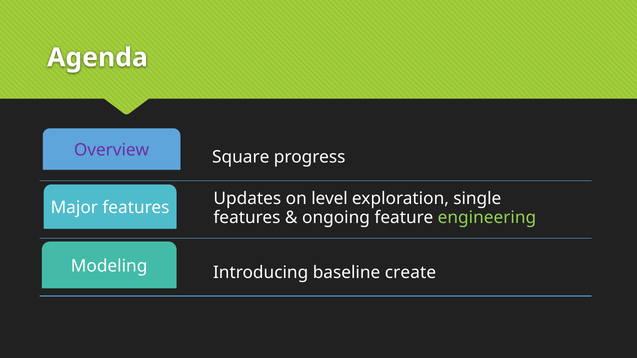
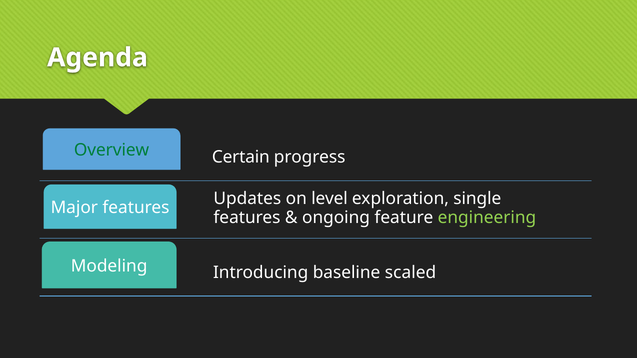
Overview colour: purple -> green
Square: Square -> Certain
create: create -> scaled
